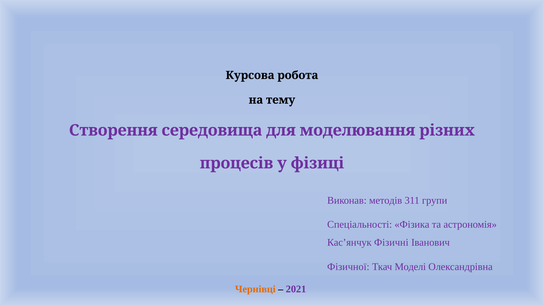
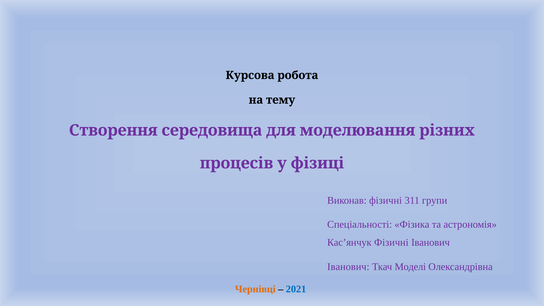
Виконав методів: методів -> фізичні
Фізичної at (348, 267): Фізичної -> Іванович
2021 colour: purple -> blue
